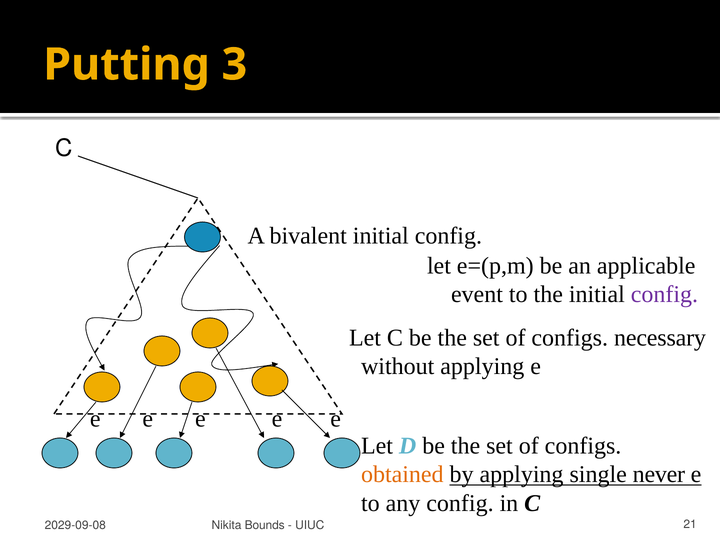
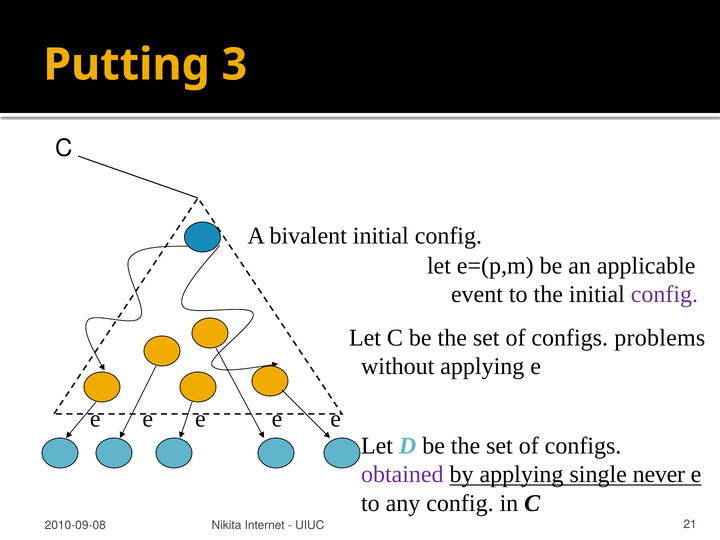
necessary: necessary -> problems
obtained colour: orange -> purple
2029-09-08: 2029-09-08 -> 2010-09-08
Bounds: Bounds -> Internet
